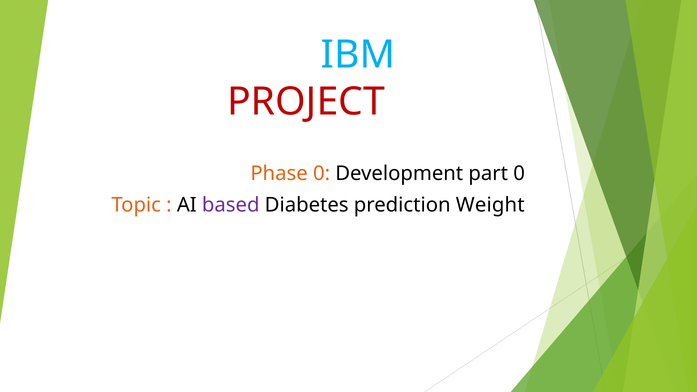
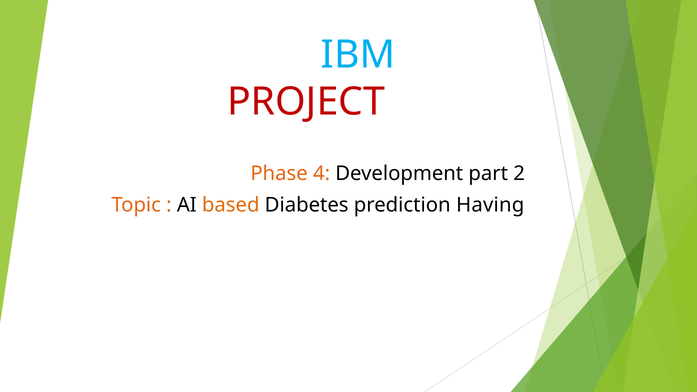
Phase 0: 0 -> 4
part 0: 0 -> 2
based colour: purple -> orange
Weight: Weight -> Having
